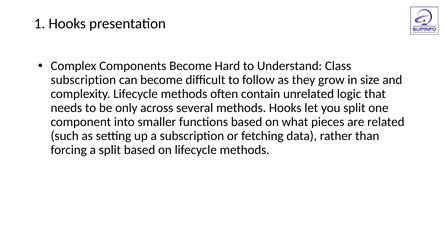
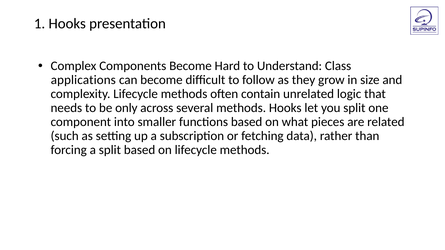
subscription at (83, 80): subscription -> applications
